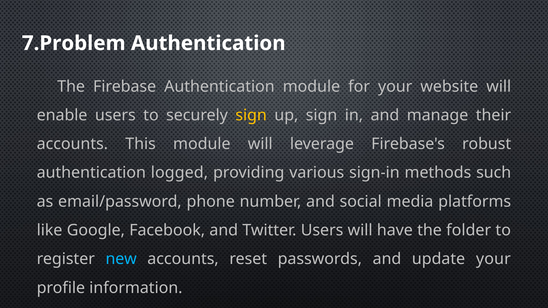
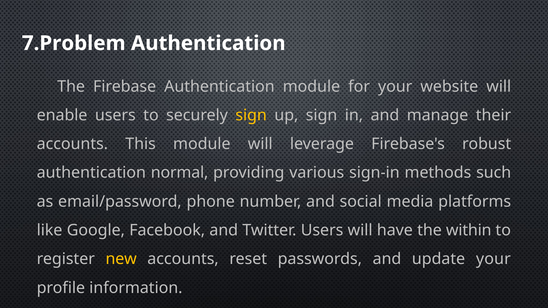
logged: logged -> normal
folder: folder -> within
new colour: light blue -> yellow
